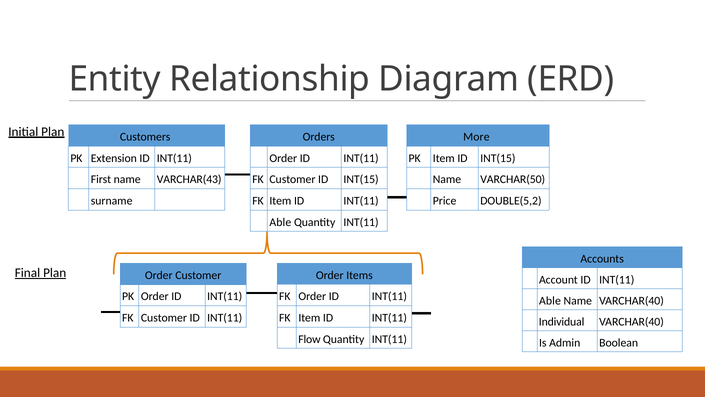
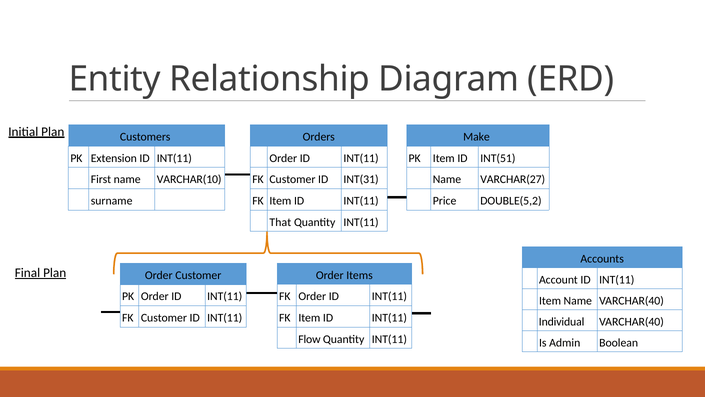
More: More -> Make
Item ID INT(15: INT(15 -> INT(51
VARCHAR(43: VARCHAR(43 -> VARCHAR(10
Customer ID INT(15: INT(15 -> INT(31
VARCHAR(50: VARCHAR(50 -> VARCHAR(27
Able at (280, 222): Able -> That
Able at (550, 300): Able -> Item
